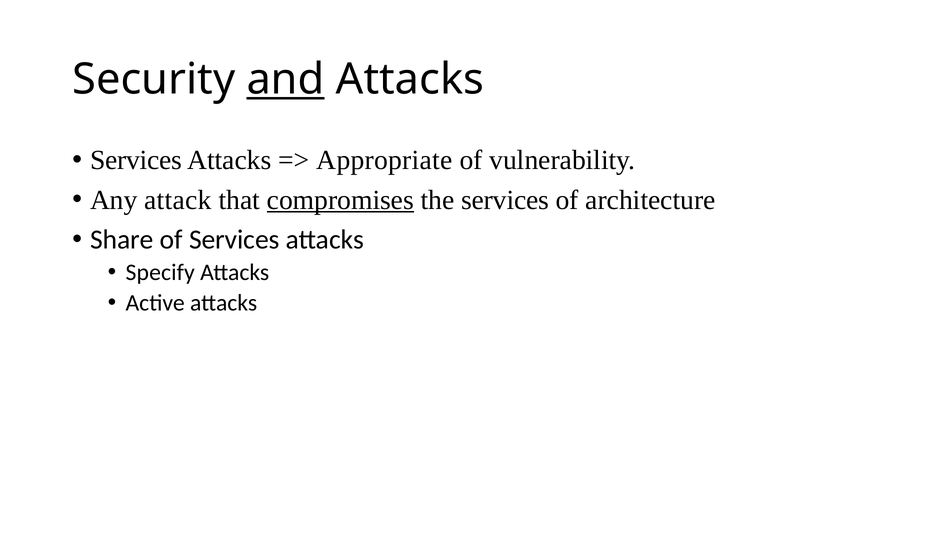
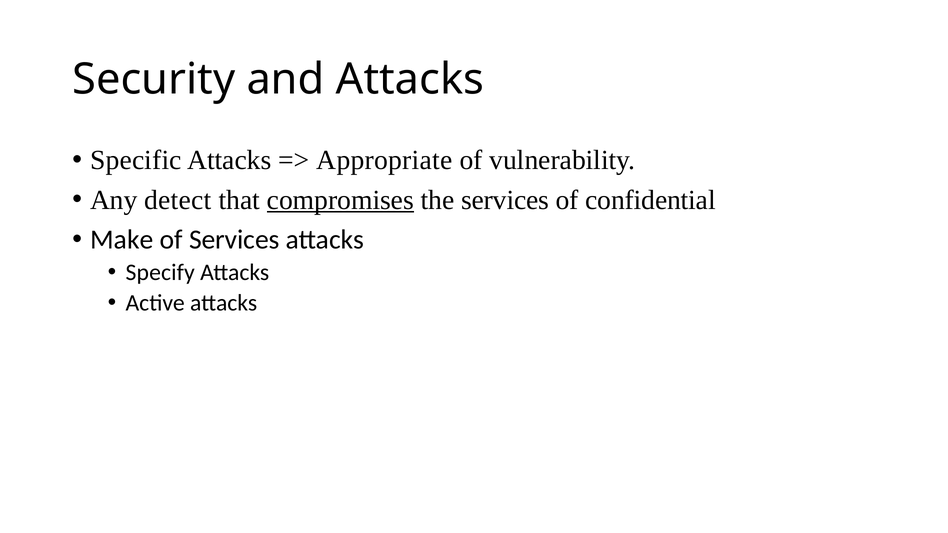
and underline: present -> none
Services at (136, 160): Services -> Specific
attack: attack -> detect
architecture: architecture -> confidential
Share: Share -> Make
